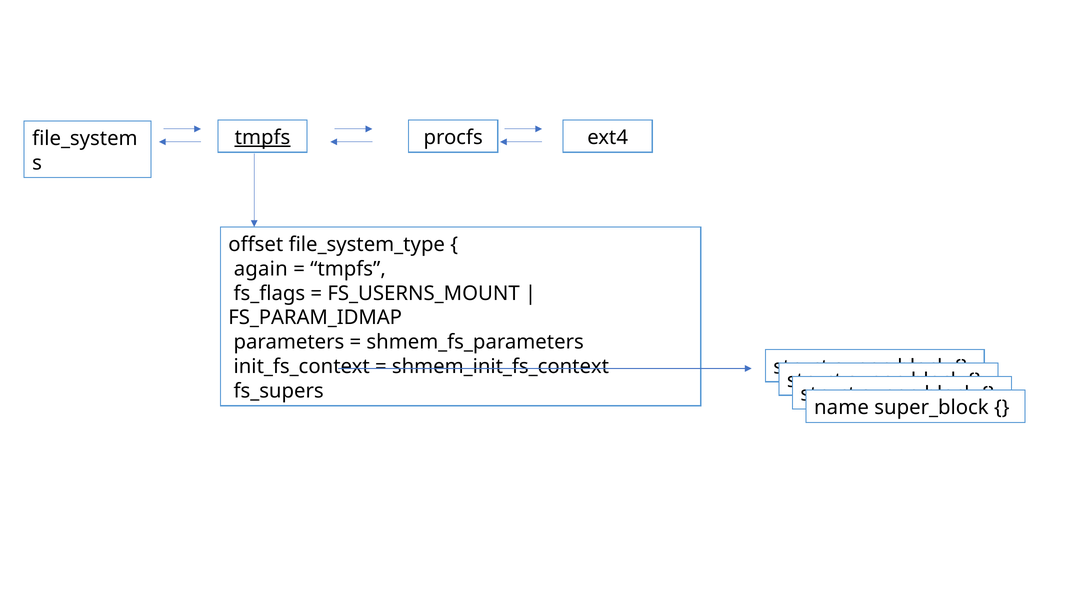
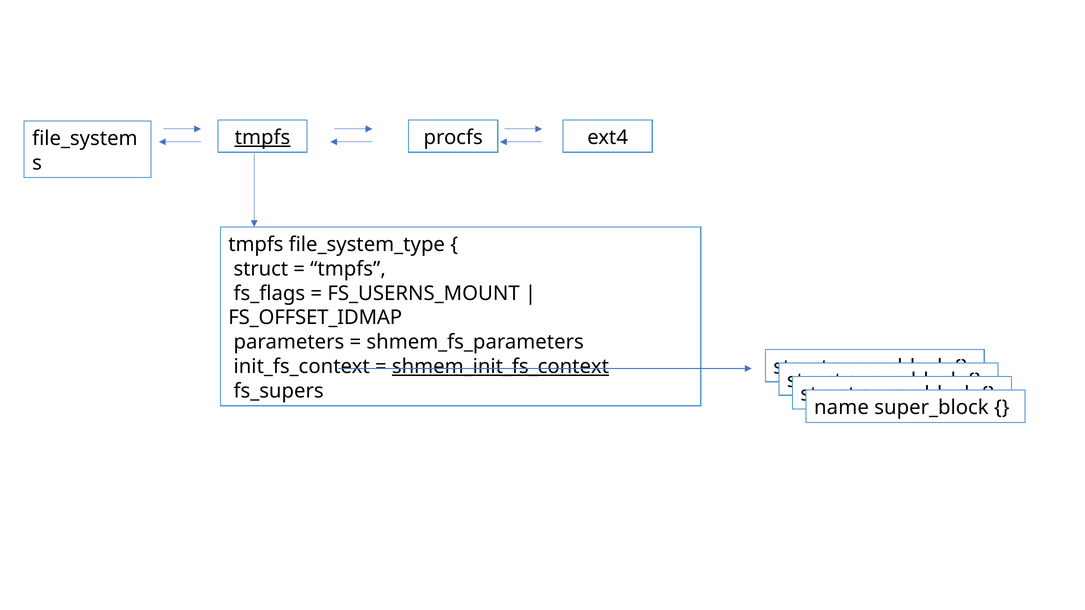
offset at (256, 245): offset -> tmpfs
again at (261, 269): again -> struct
FS_PARAM_IDMAP: FS_PARAM_IDMAP -> FS_OFFSET_IDMAP
shmem_init_fs_context underline: none -> present
